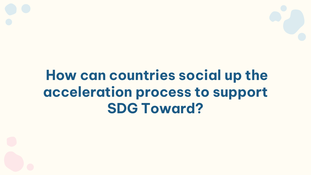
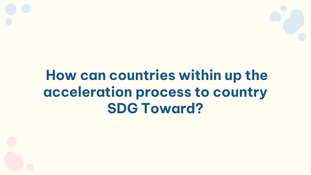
social: social -> within
support: support -> country
